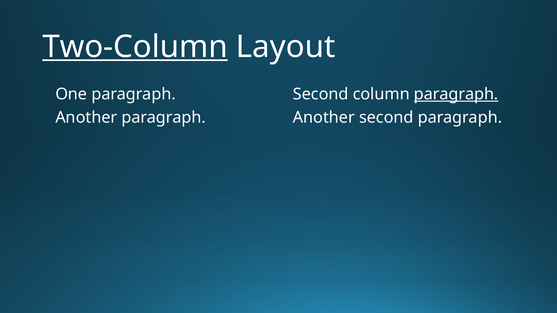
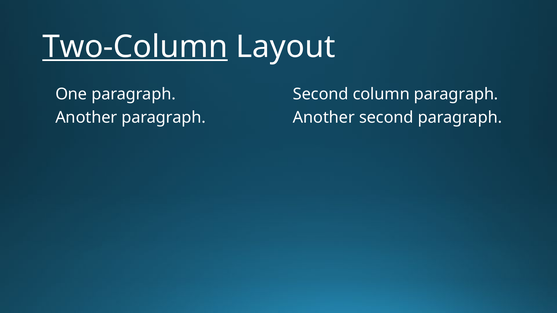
paragraph at (456, 94) underline: present -> none
